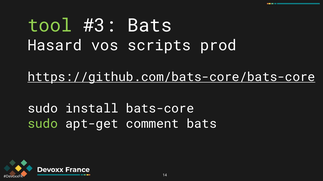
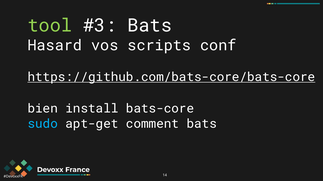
prod: prod -> conf
sudo at (43, 109): sudo -> bien
sudo at (43, 124) colour: light green -> light blue
